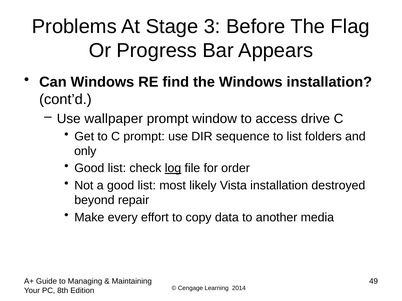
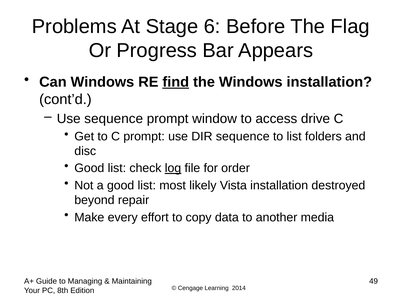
3: 3 -> 6
find underline: none -> present
Use wallpaper: wallpaper -> sequence
only: only -> disc
